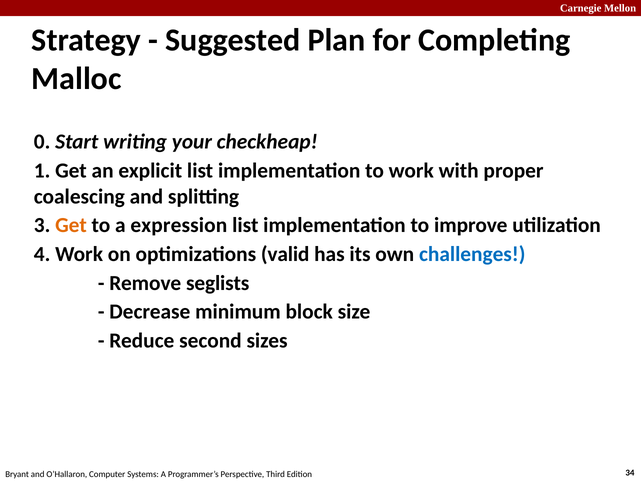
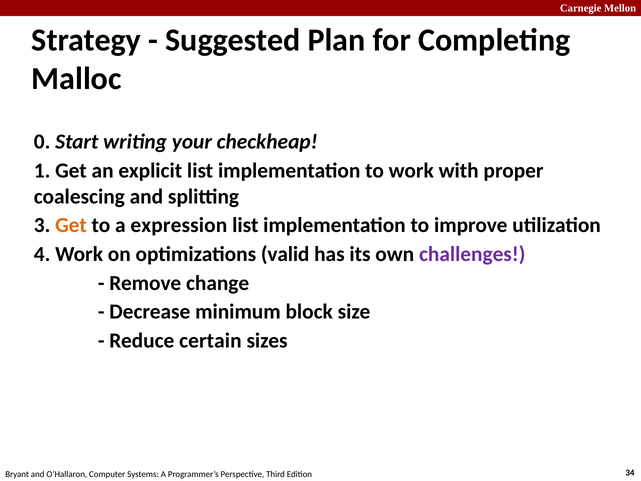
challenges colour: blue -> purple
seglists: seglists -> change
second: second -> certain
